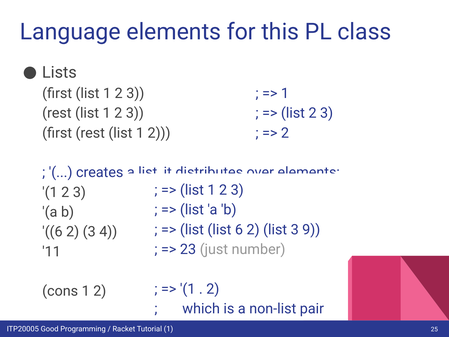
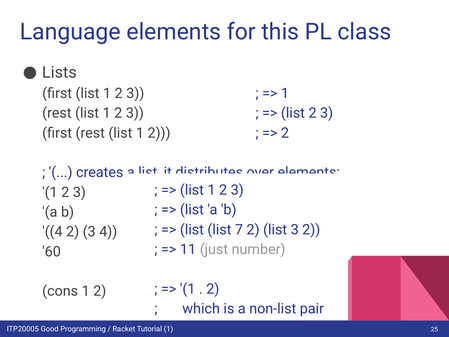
list 6: 6 -> 7
3 9: 9 -> 2
6 at (52, 232): 6 -> 4
23: 23 -> 11
11: 11 -> 60
